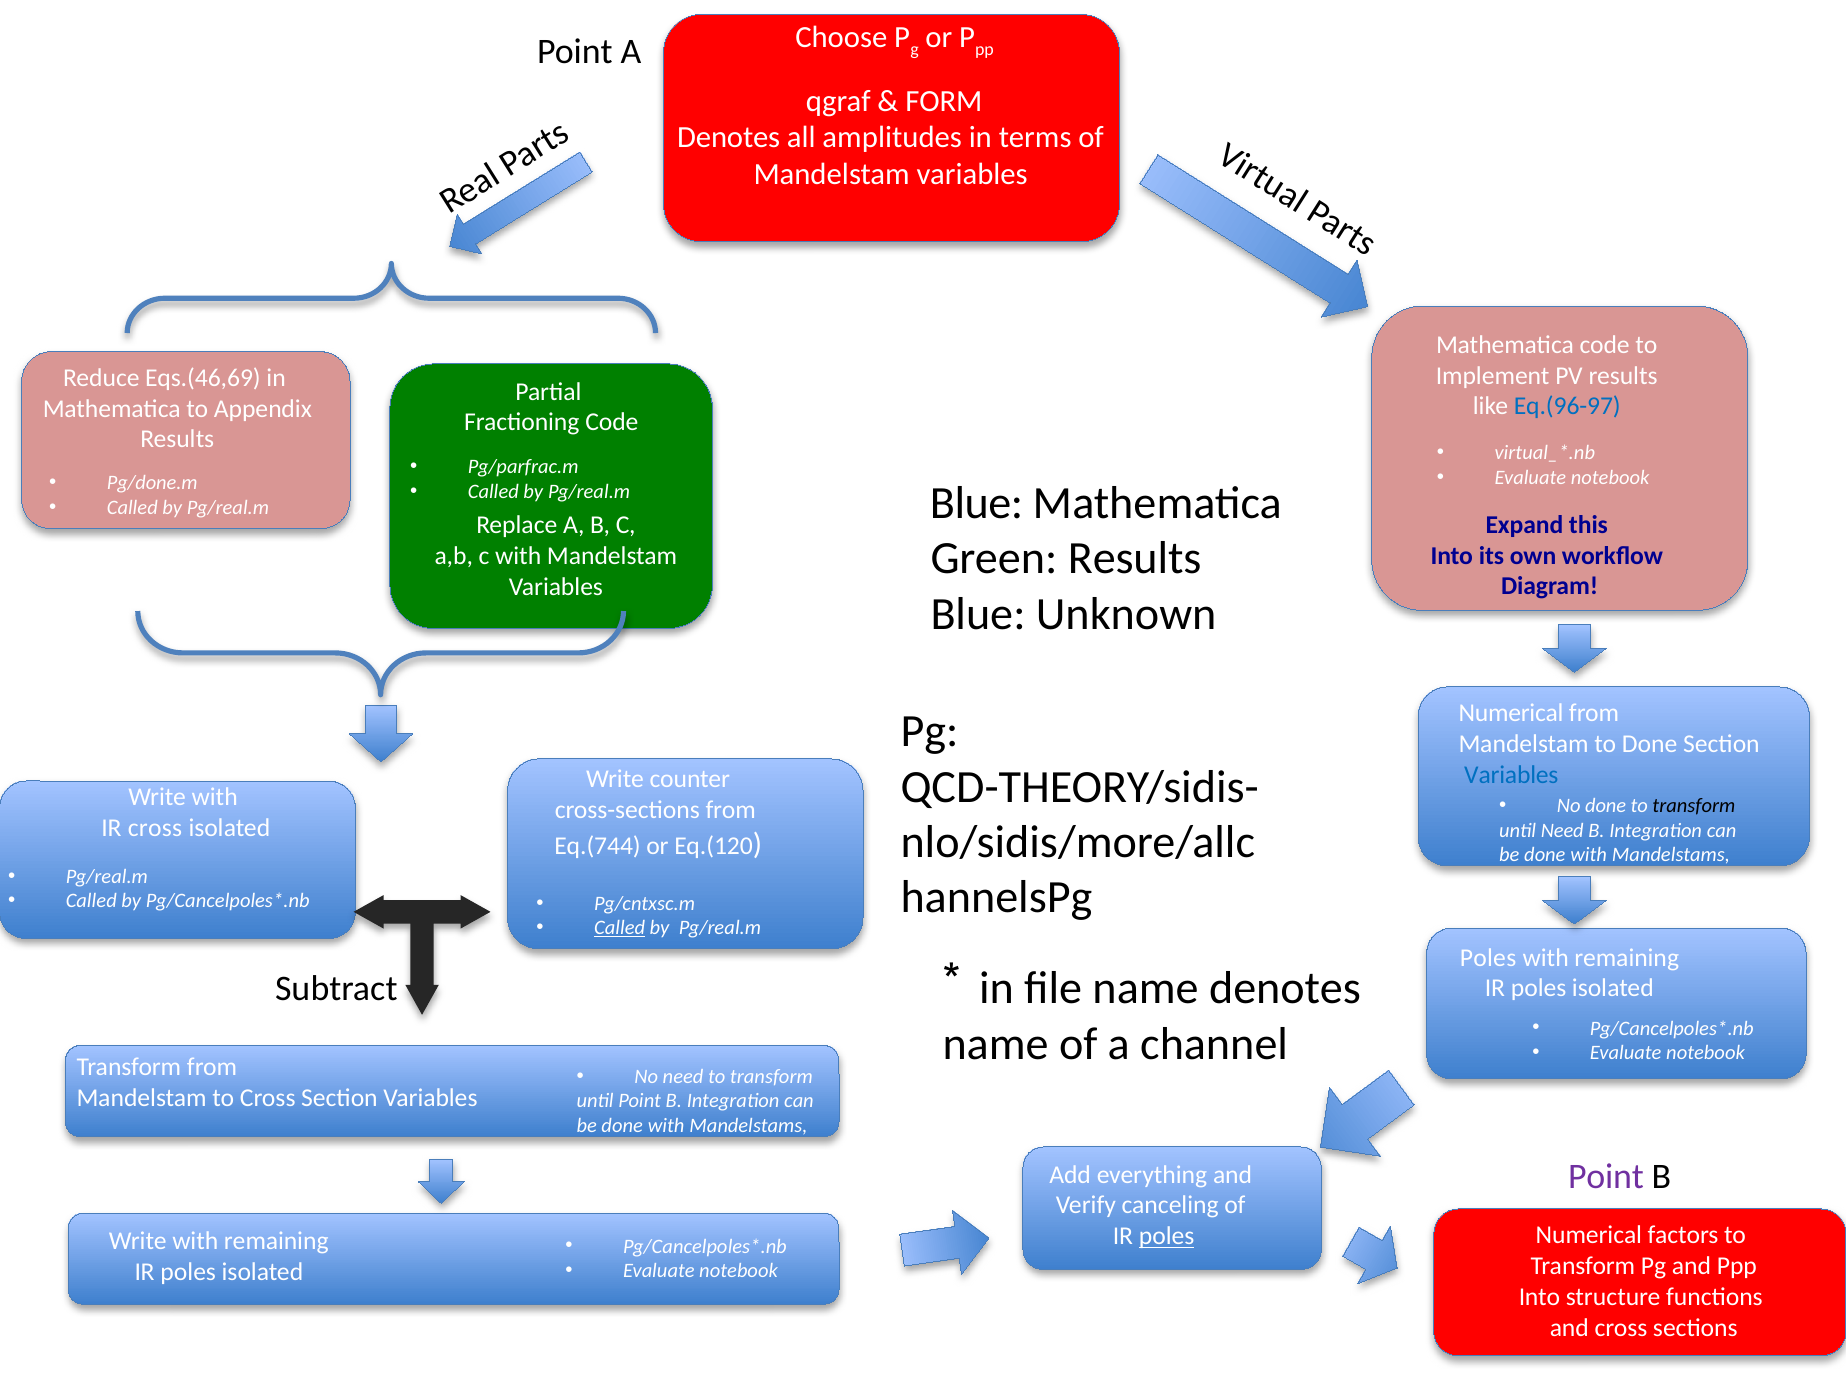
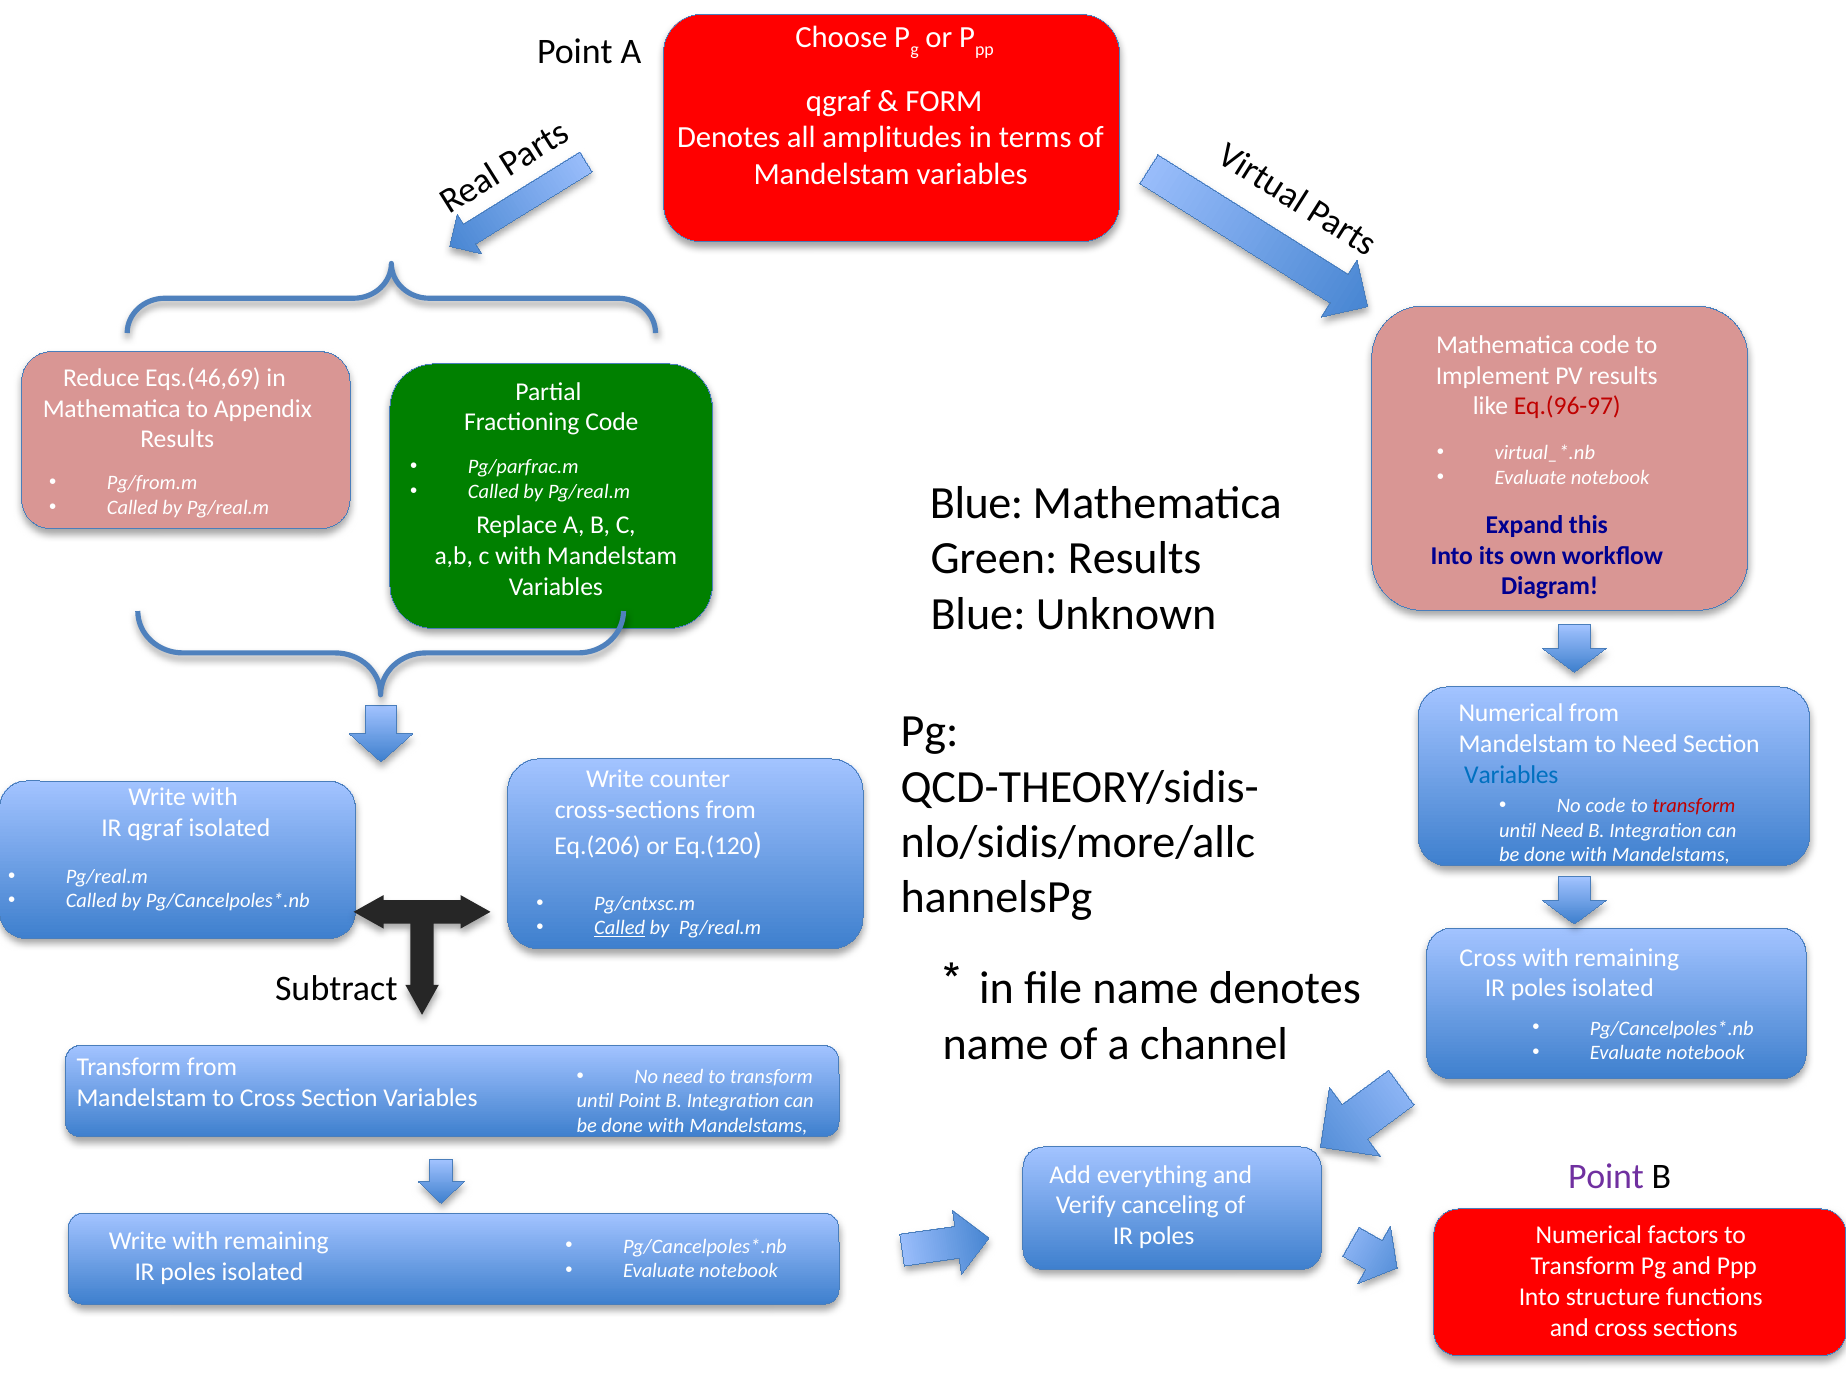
Eq.(96-97 colour: blue -> red
Pg/done.m: Pg/done.m -> Pg/from.m
to Done: Done -> Need
No done: done -> code
transform at (1694, 806) colour: black -> red
IR cross: cross -> qgraf
Eq.(744: Eq.(744 -> Eq.(206
Poles at (1488, 958): Poles -> Cross
poles at (1167, 1237) underline: present -> none
